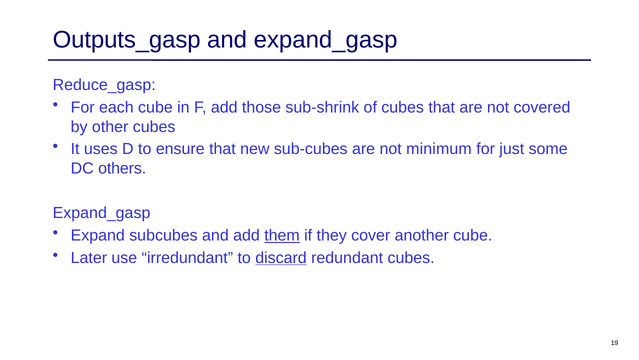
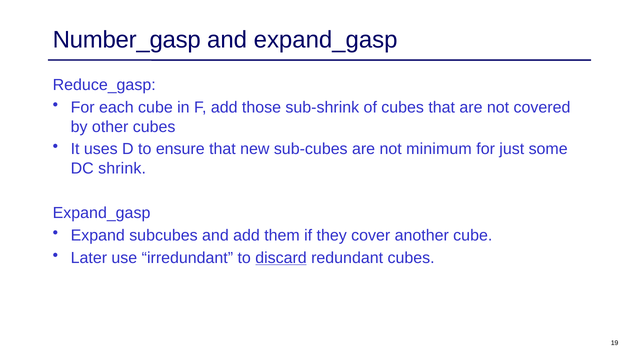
Outputs_gasp: Outputs_gasp -> Number_gasp
others: others -> shrink
them underline: present -> none
